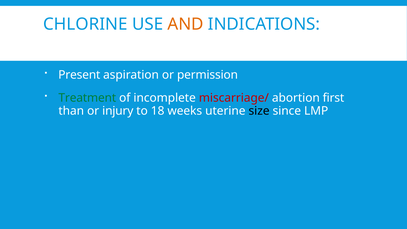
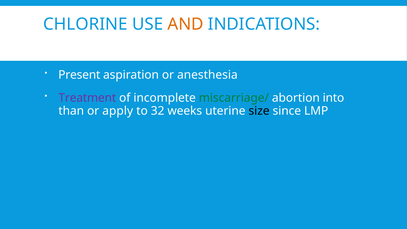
permission: permission -> anesthesia
Treatment colour: green -> purple
miscarriage/ colour: red -> green
first: first -> into
injury: injury -> apply
18: 18 -> 32
